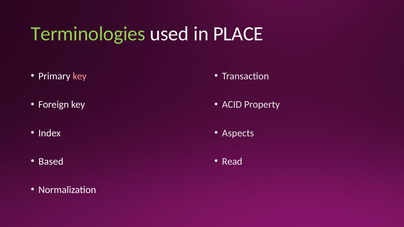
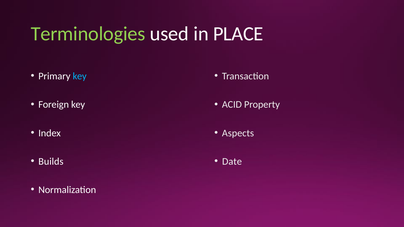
key at (80, 76) colour: pink -> light blue
Based: Based -> Builds
Read: Read -> Date
